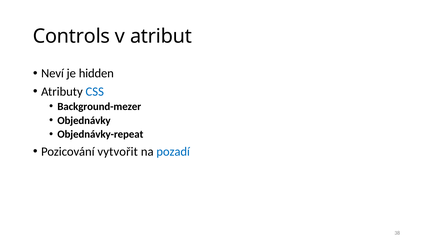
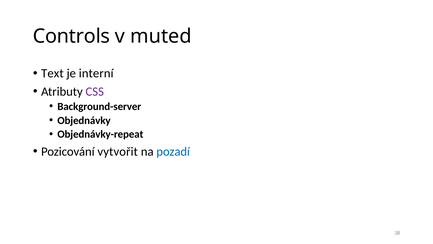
atribut: atribut -> muted
Neví: Neví -> Text
hidden: hidden -> interní
CSS colour: blue -> purple
Background-mezer: Background-mezer -> Background-server
